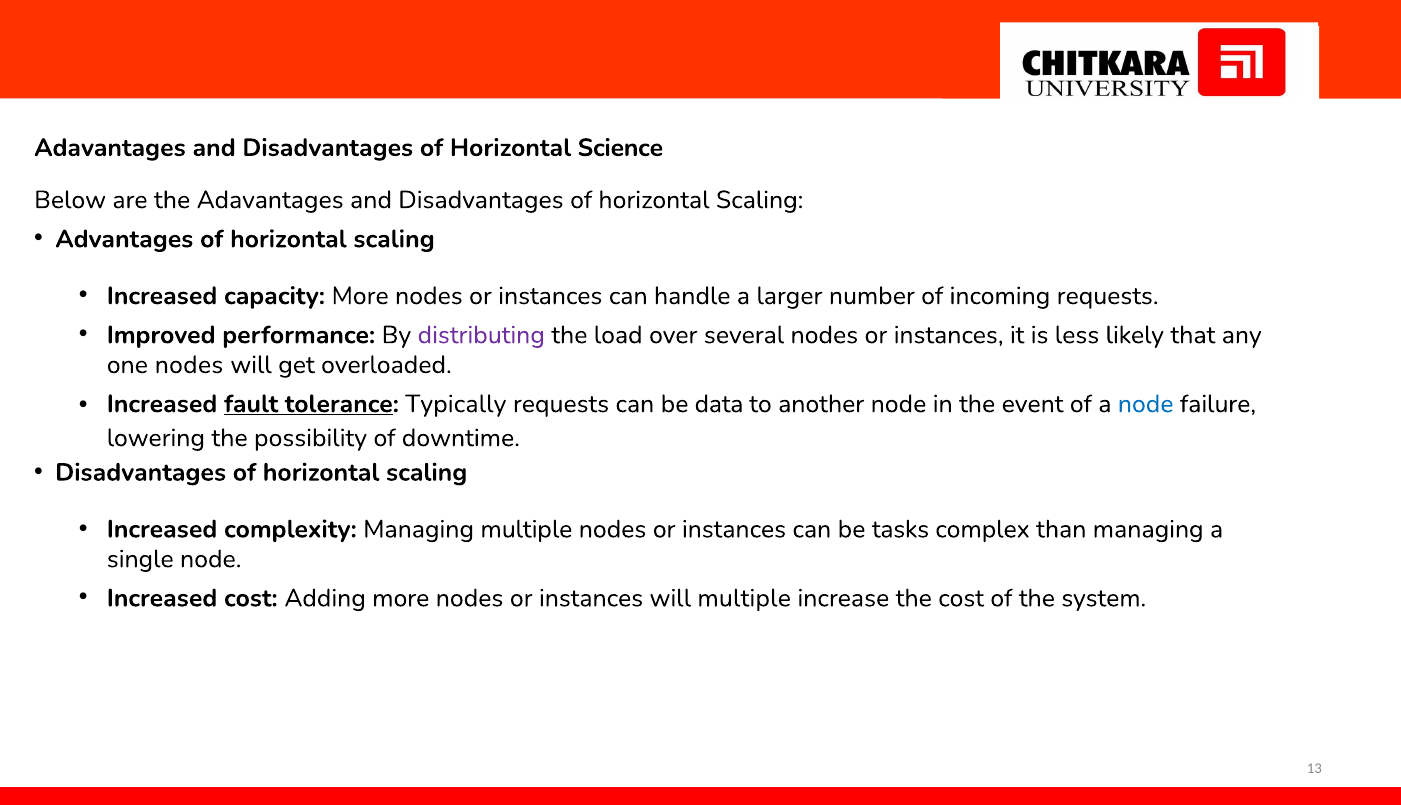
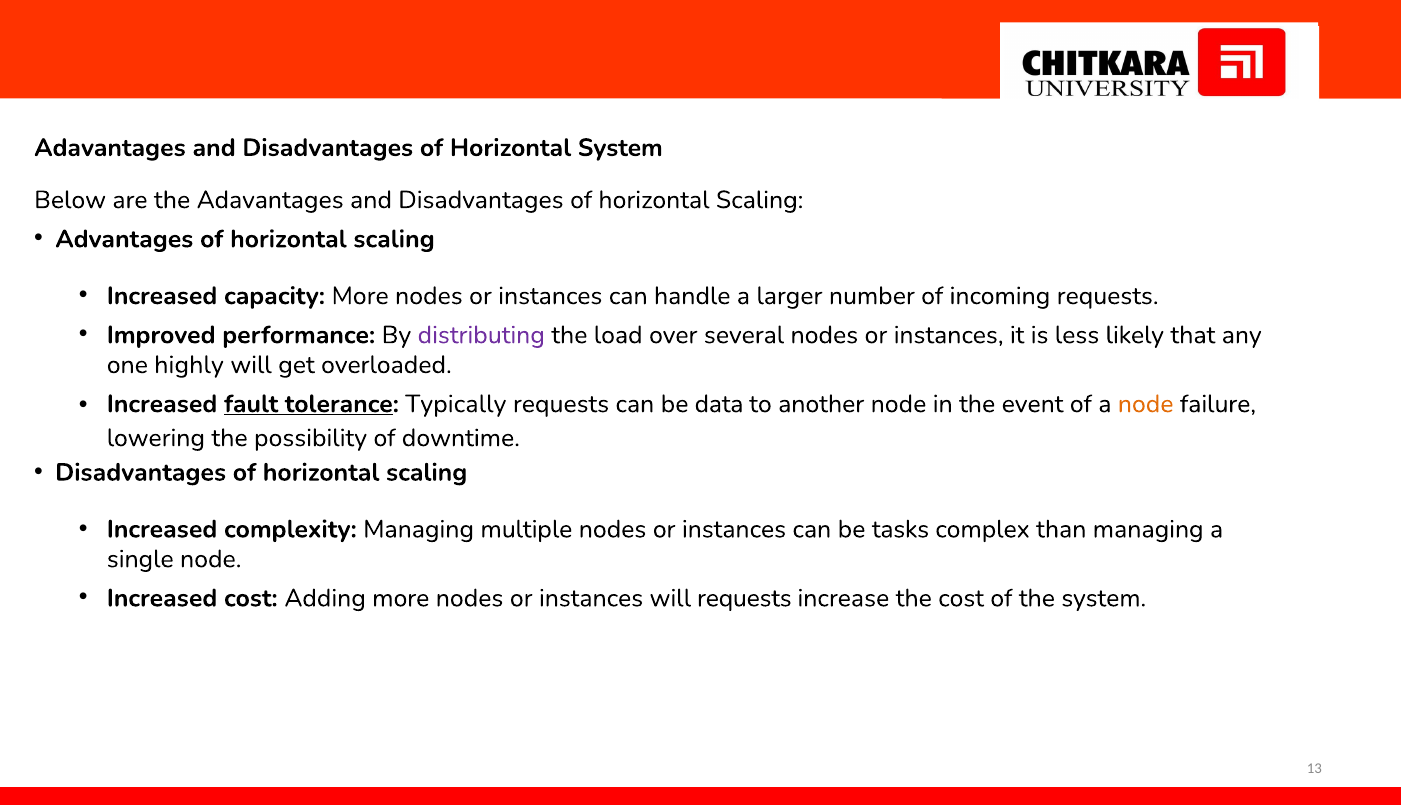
Horizontal Science: Science -> System
one nodes: nodes -> highly
node at (1146, 404) colour: blue -> orange
will multiple: multiple -> requests
